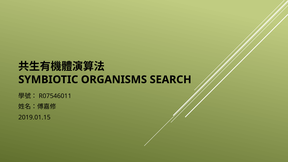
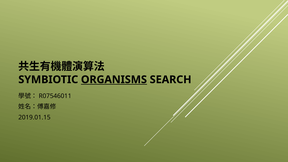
ORGANISMS underline: none -> present
